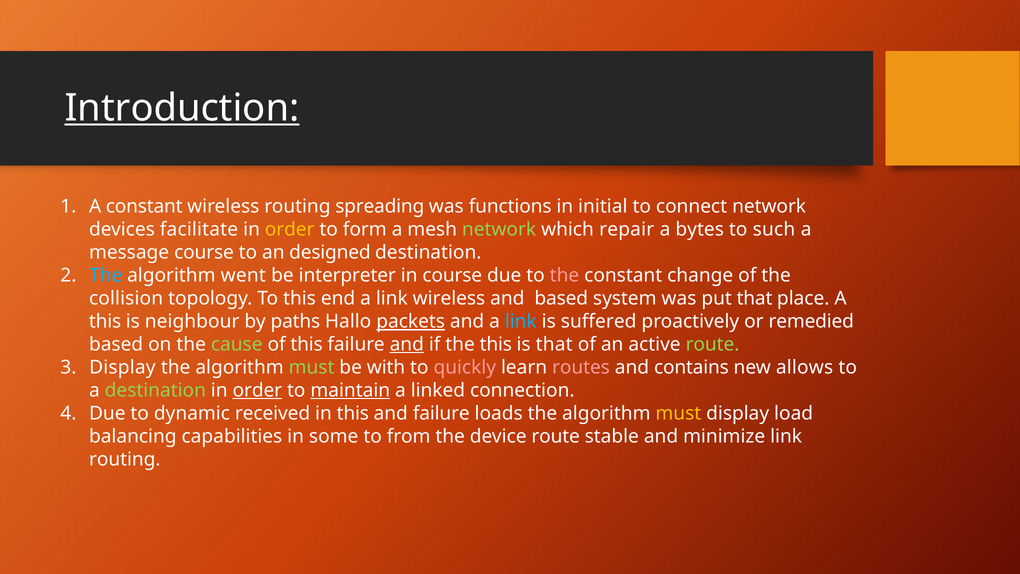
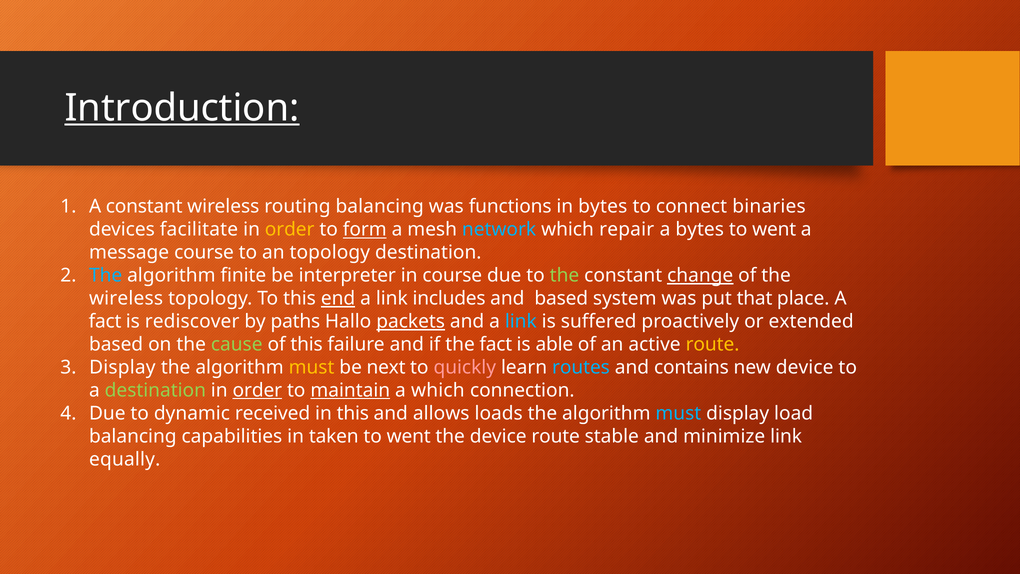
routing spreading: spreading -> balancing
in initial: initial -> bytes
connect network: network -> binaries
form underline: none -> present
network at (499, 230) colour: light green -> light blue
such at (774, 230): such -> went
an designed: designed -> topology
went: went -> finite
the at (564, 275) colour: pink -> light green
change underline: none -> present
collision at (126, 298): collision -> wireless
end underline: none -> present
link wireless: wireless -> includes
this at (105, 321): this -> fact
neighbour: neighbour -> rediscover
remedied: remedied -> extended
and at (407, 344) underline: present -> none
the this: this -> fact
is that: that -> able
route at (713, 344) colour: light green -> yellow
must at (312, 367) colour: light green -> yellow
with: with -> next
routes colour: pink -> light blue
new allows: allows -> device
a linked: linked -> which
and failure: failure -> allows
must at (678, 413) colour: yellow -> light blue
some: some -> taken
from at (409, 436): from -> went
routing at (125, 459): routing -> equally
